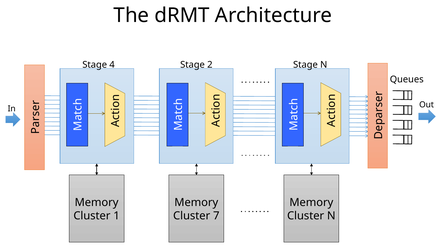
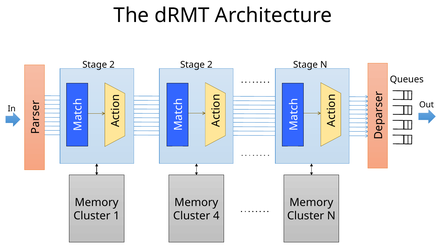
4 at (112, 65): 4 -> 2
Cluster 7: 7 -> 4
